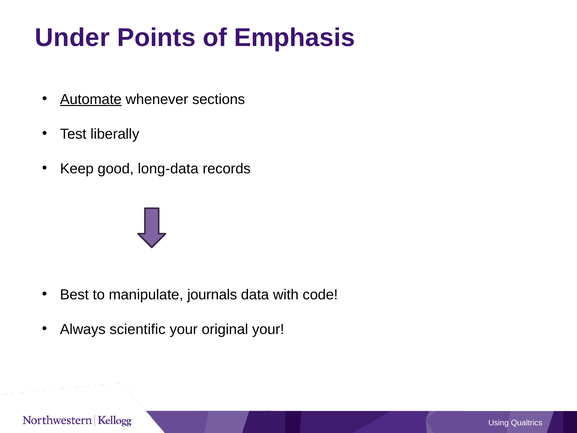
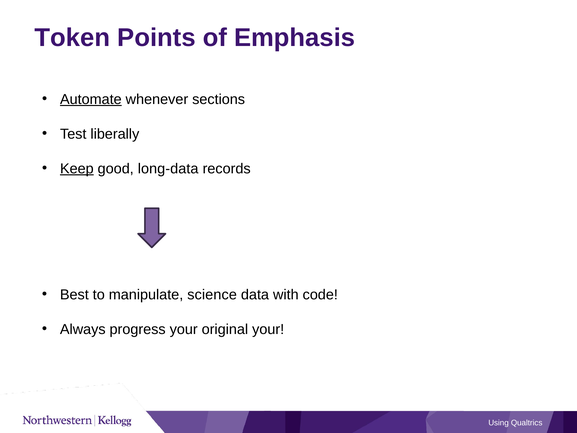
Under: Under -> Token
Keep underline: none -> present
journals: journals -> science
scientific: scientific -> progress
